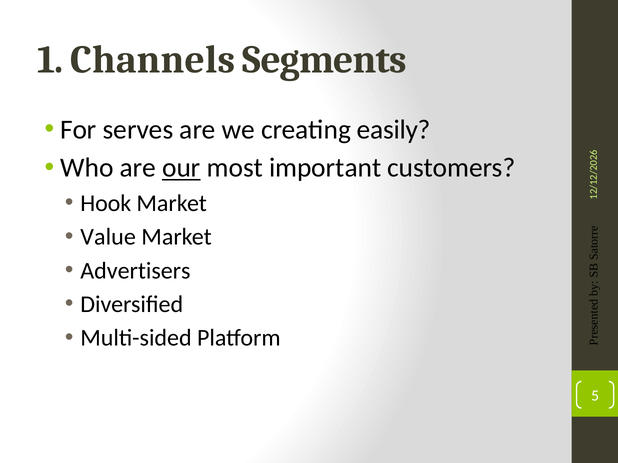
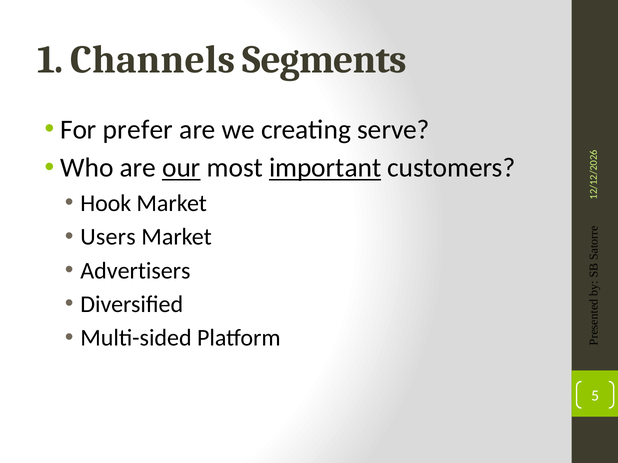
serves: serves -> prefer
easily: easily -> serve
important underline: none -> present
Value: Value -> Users
